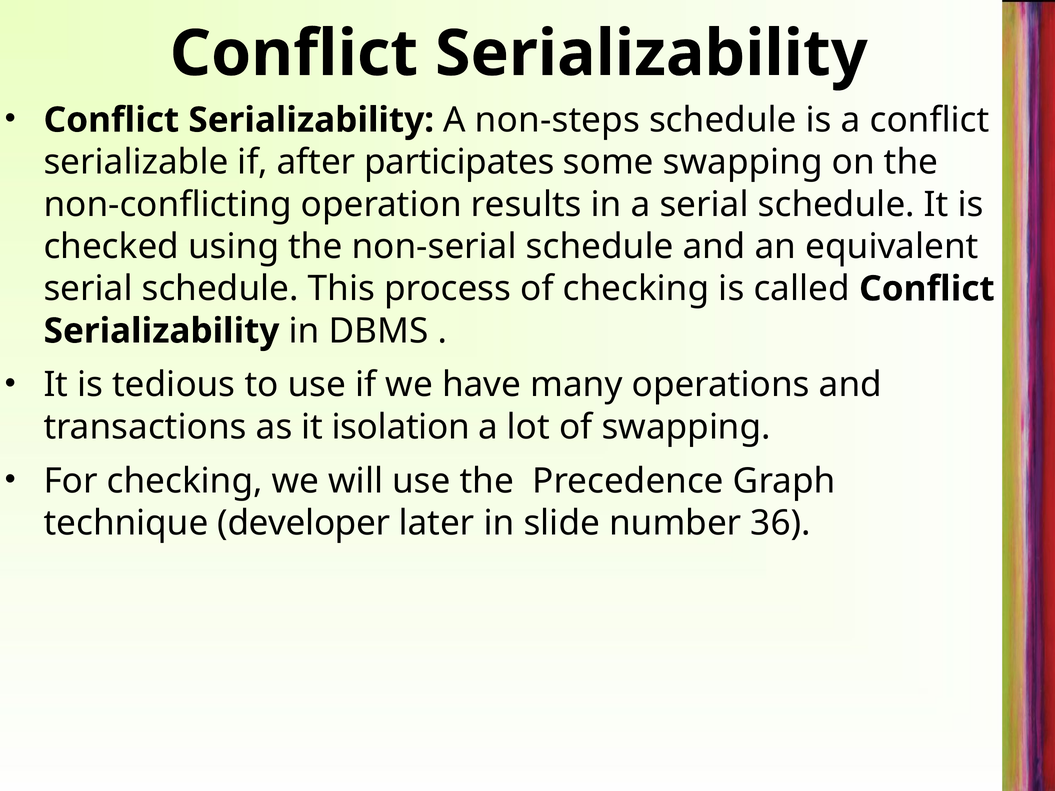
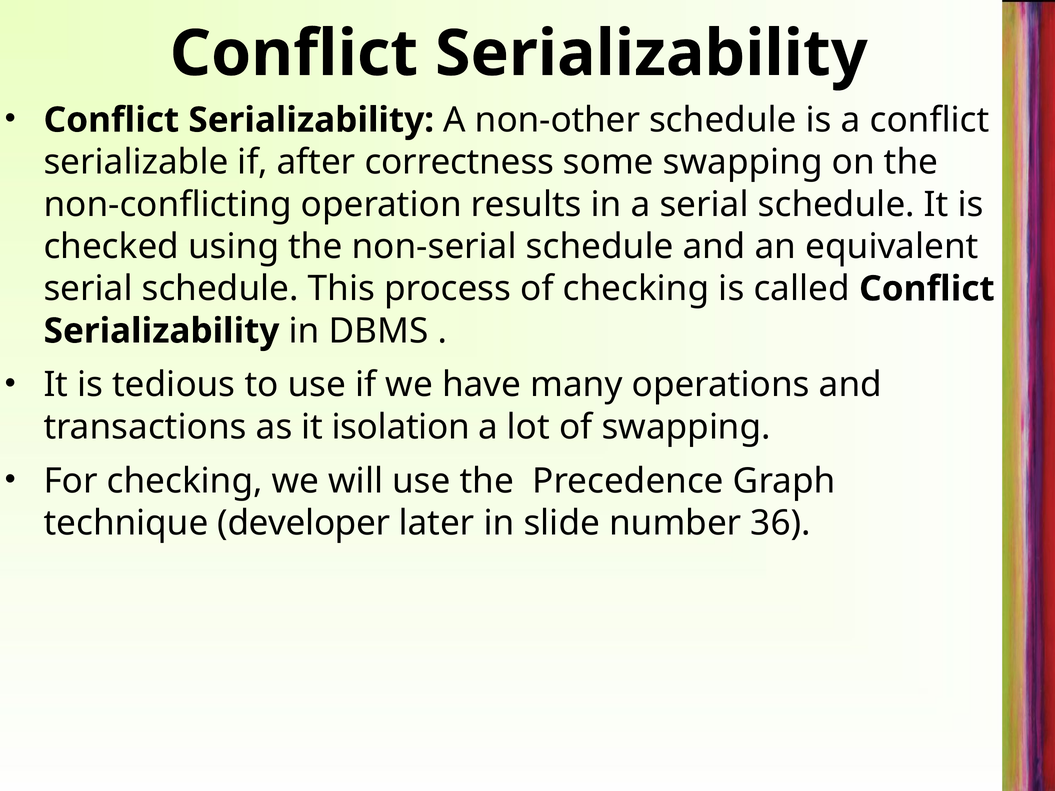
non-steps: non-steps -> non-other
participates: participates -> correctness
